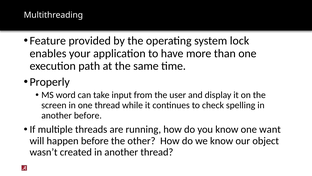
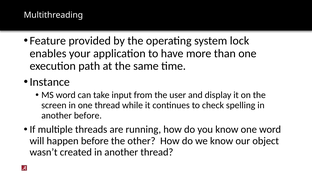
Properly: Properly -> Instance
one want: want -> word
